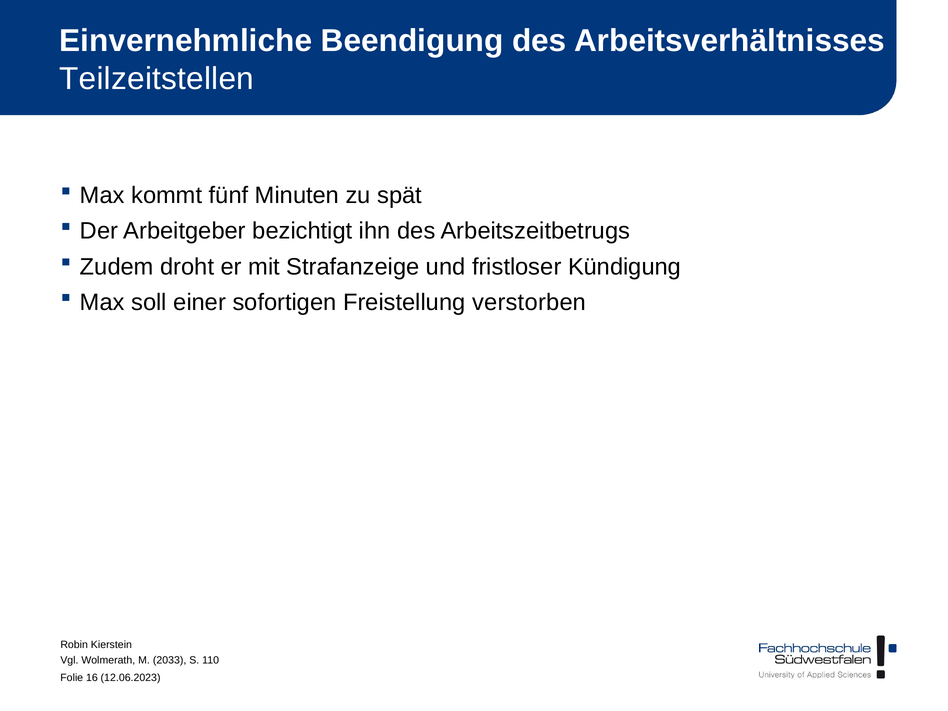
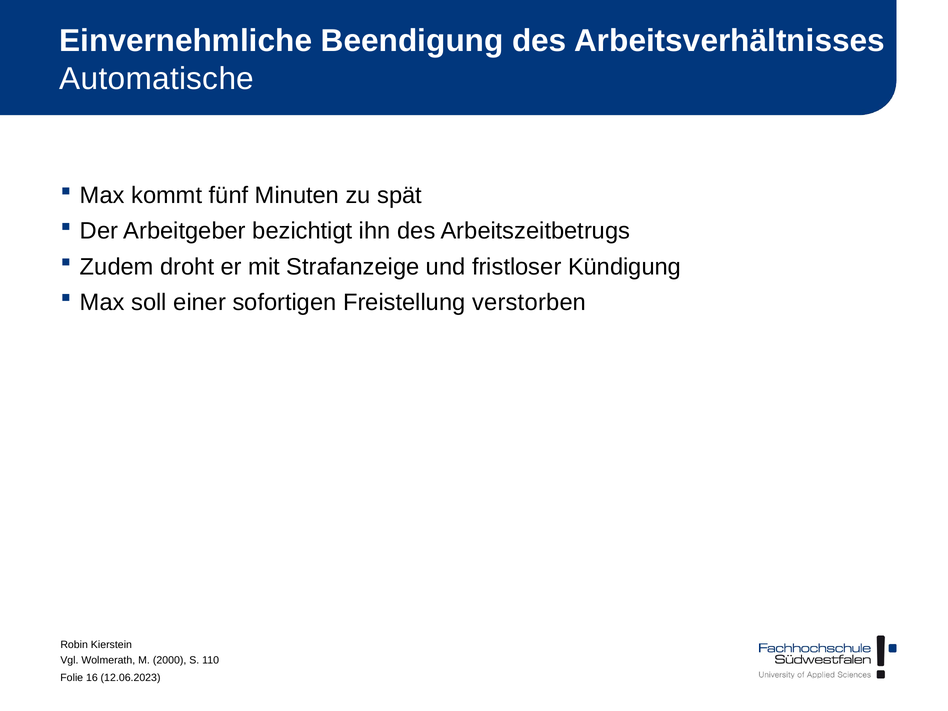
Teilzeitstellen: Teilzeitstellen -> Automatische
2033: 2033 -> 2000
